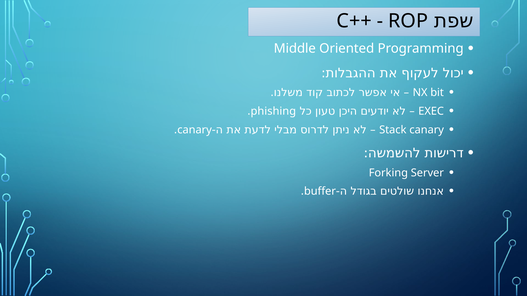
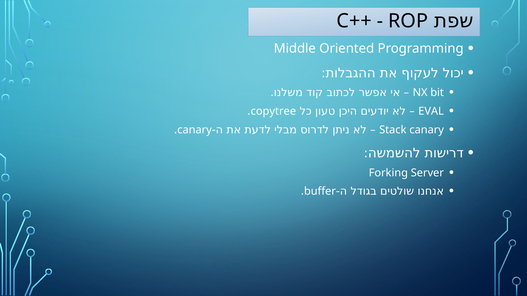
phishing: phishing -> copytree
EXEC: EXEC -> EVAL
